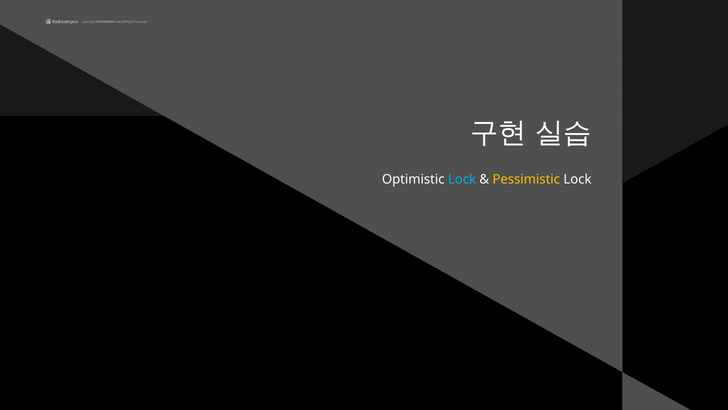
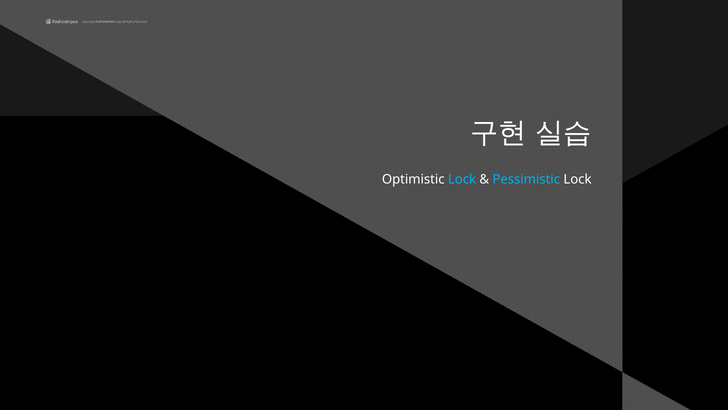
Pessimistic colour: yellow -> light blue
